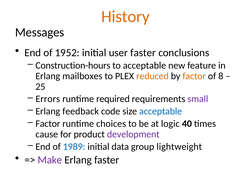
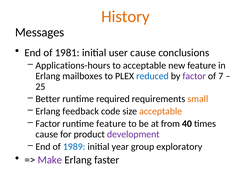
1952: 1952 -> 1981
user faster: faster -> cause
Construction-hours: Construction-hours -> Applications-hours
reduced colour: orange -> blue
factor at (194, 76) colour: orange -> purple
8: 8 -> 7
Errors: Errors -> Better
small colour: purple -> orange
acceptable at (161, 111) colour: blue -> orange
runtime choices: choices -> feature
logic: logic -> from
data: data -> year
lightweight: lightweight -> exploratory
